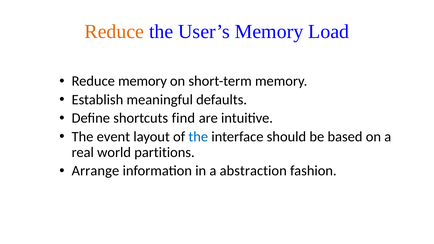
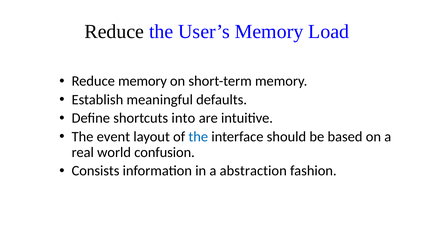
Reduce at (114, 32) colour: orange -> black
find: find -> into
partitions: partitions -> confusion
Arrange: Arrange -> Consists
